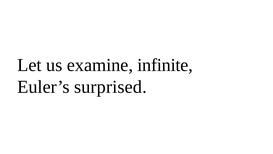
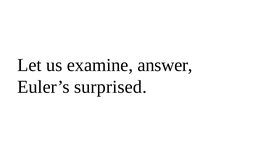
infinite: infinite -> answer
